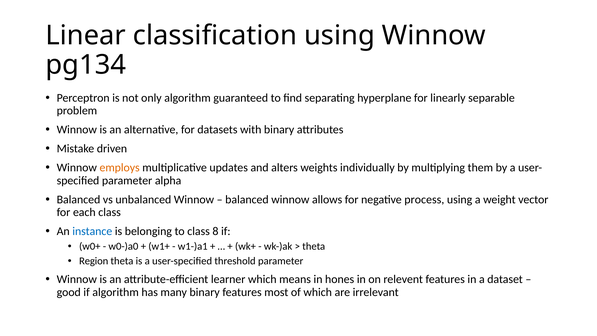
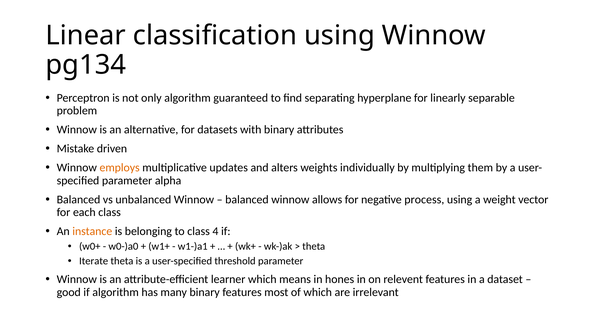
instance colour: blue -> orange
8: 8 -> 4
Region: Region -> Iterate
